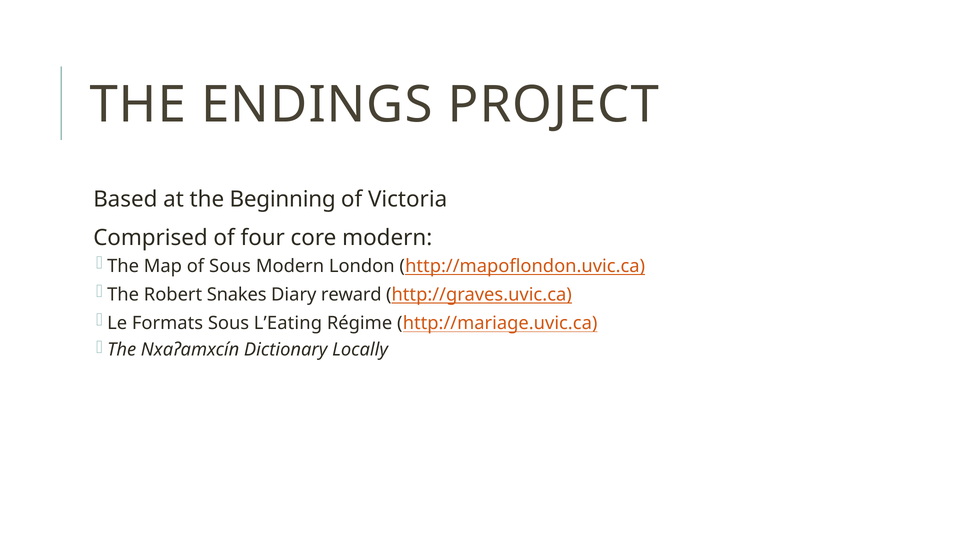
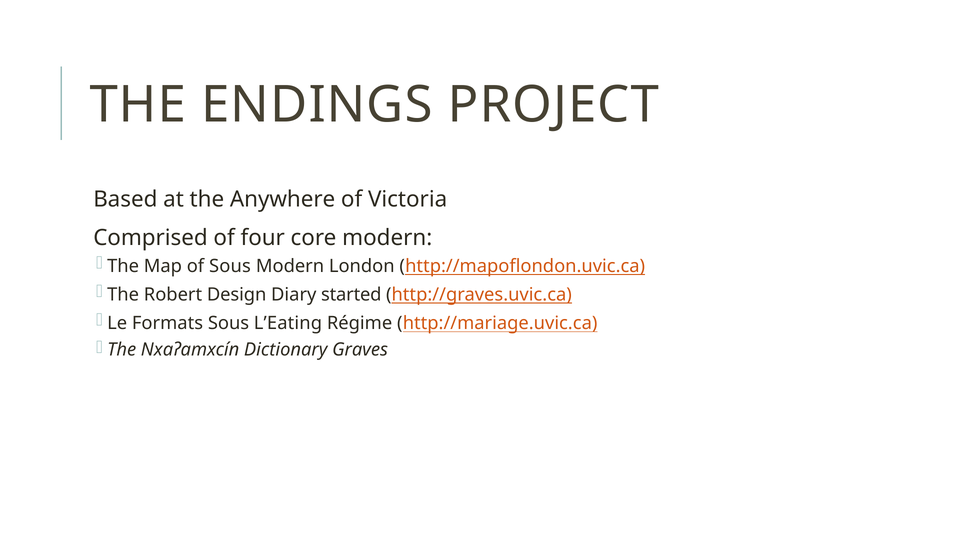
Beginning: Beginning -> Anywhere
Snakes: Snakes -> Design
reward: reward -> started
Locally: Locally -> Graves
